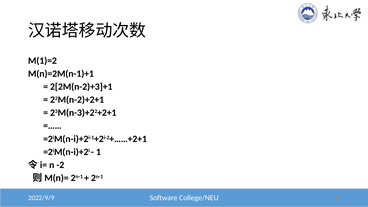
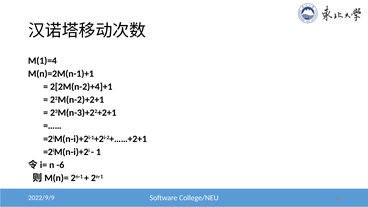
M(1)=2: M(1)=2 -> M(1)=4
2[2M(n-2)+3]+1: 2[2M(n-2)+3]+1 -> 2[2M(n-2)+4]+1
-2: -2 -> -6
